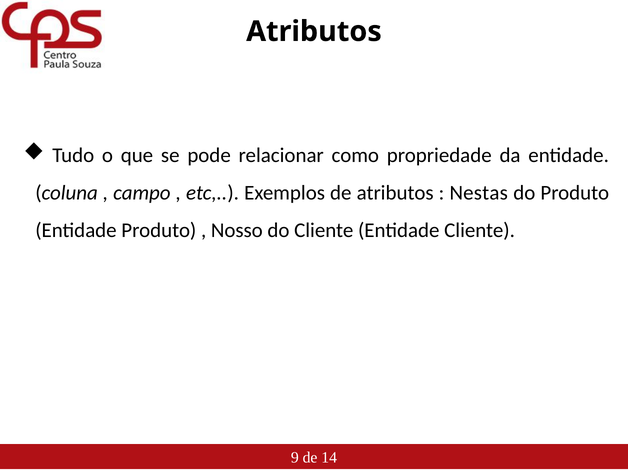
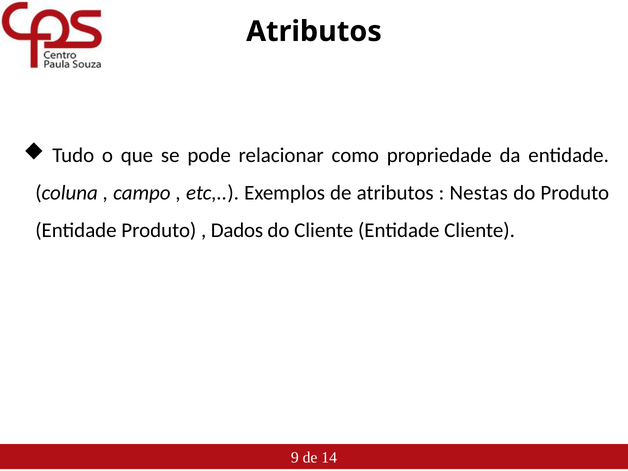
Nosso: Nosso -> Dados
